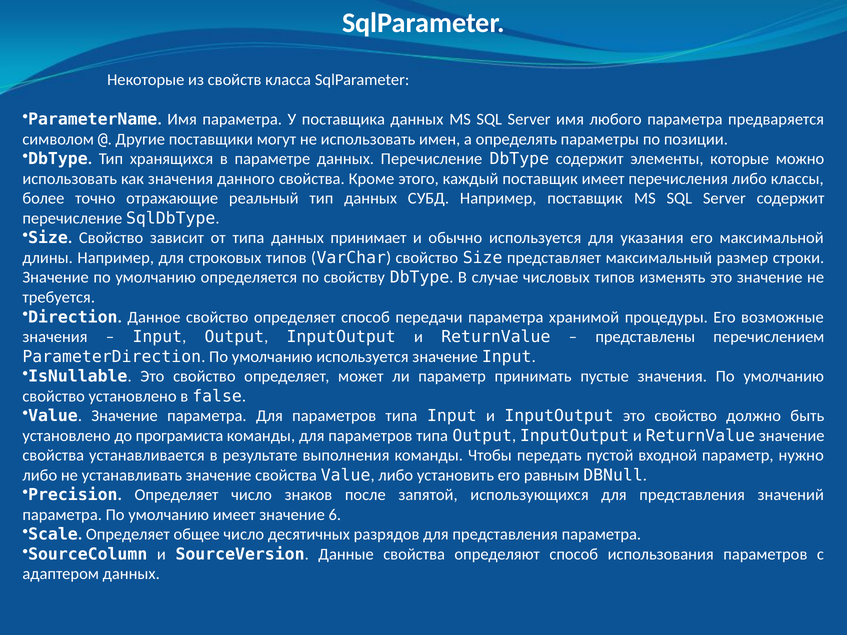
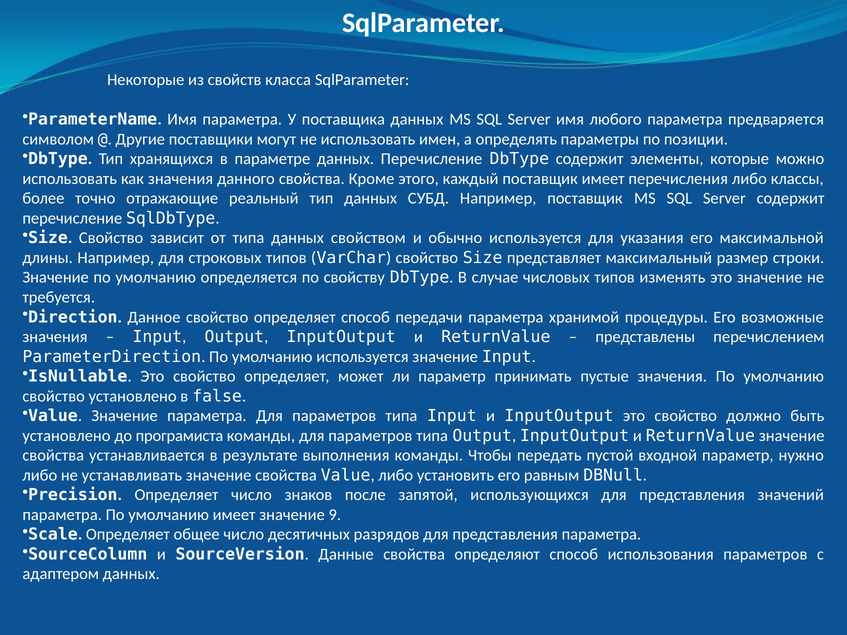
принимает: принимает -> свойством
6: 6 -> 9
